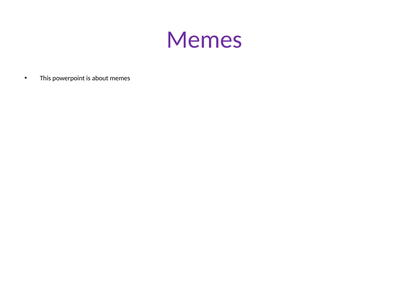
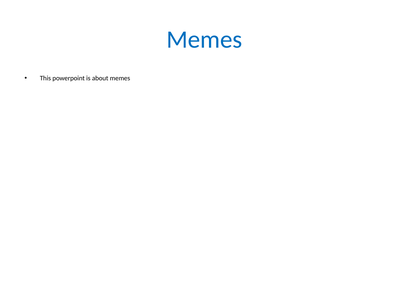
Memes at (204, 40) colour: purple -> blue
